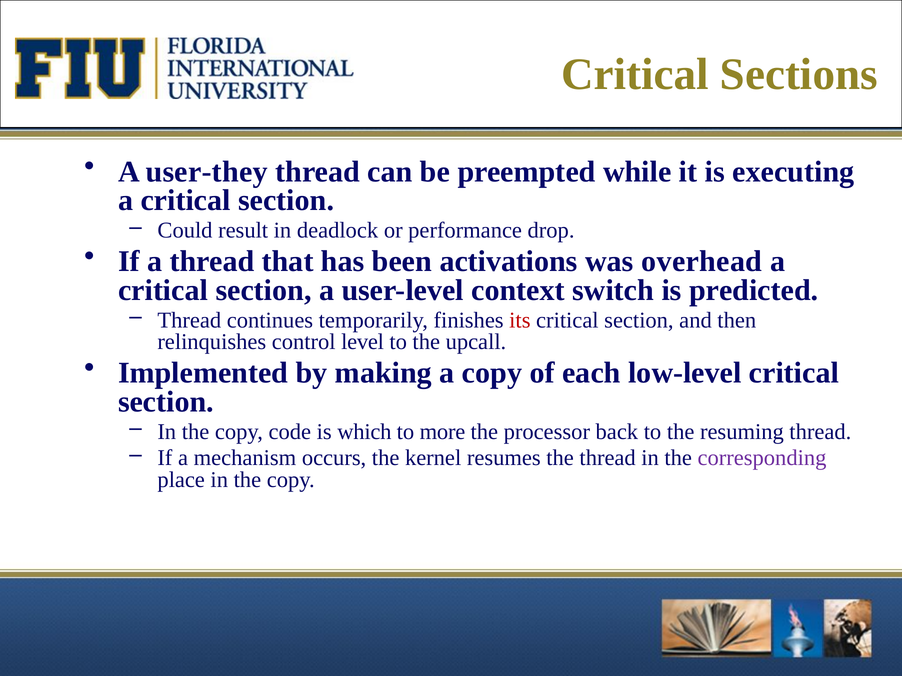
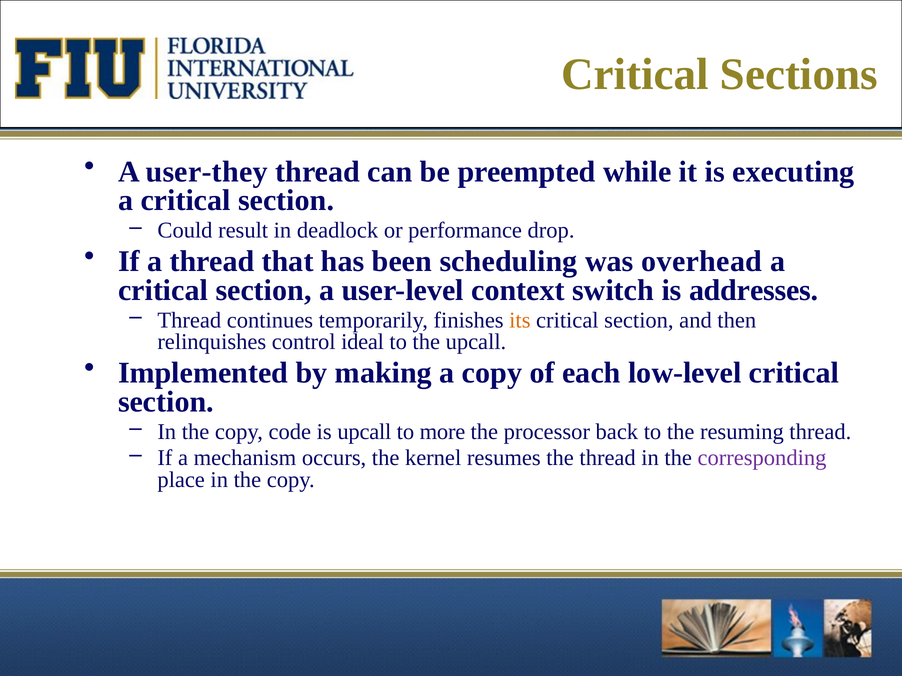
activations: activations -> scheduling
predicted: predicted -> addresses
its colour: red -> orange
level: level -> ideal
is which: which -> upcall
